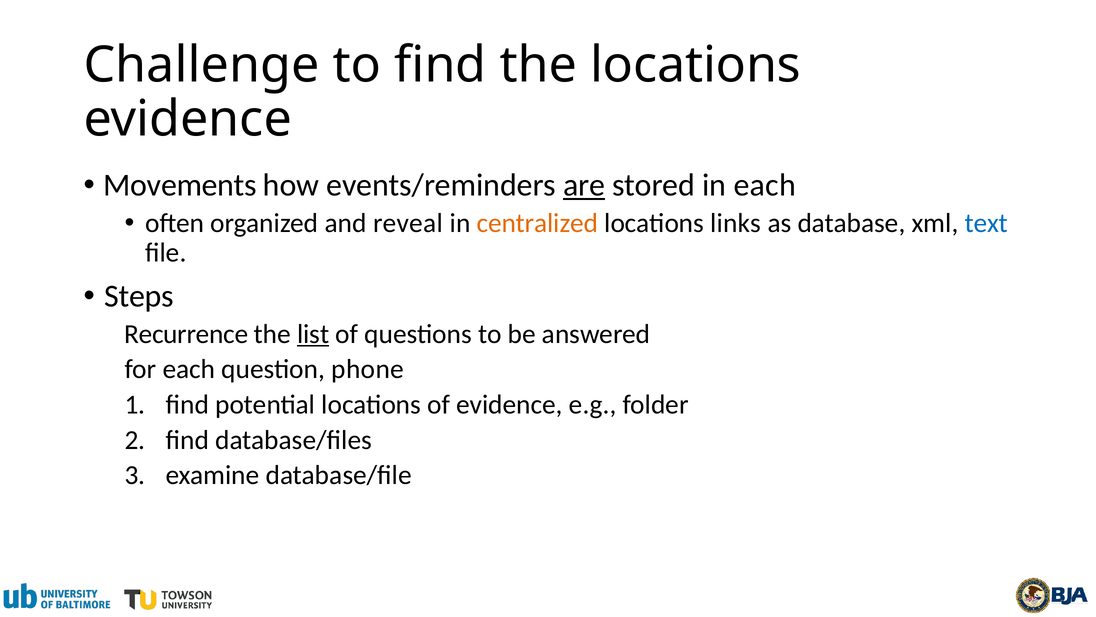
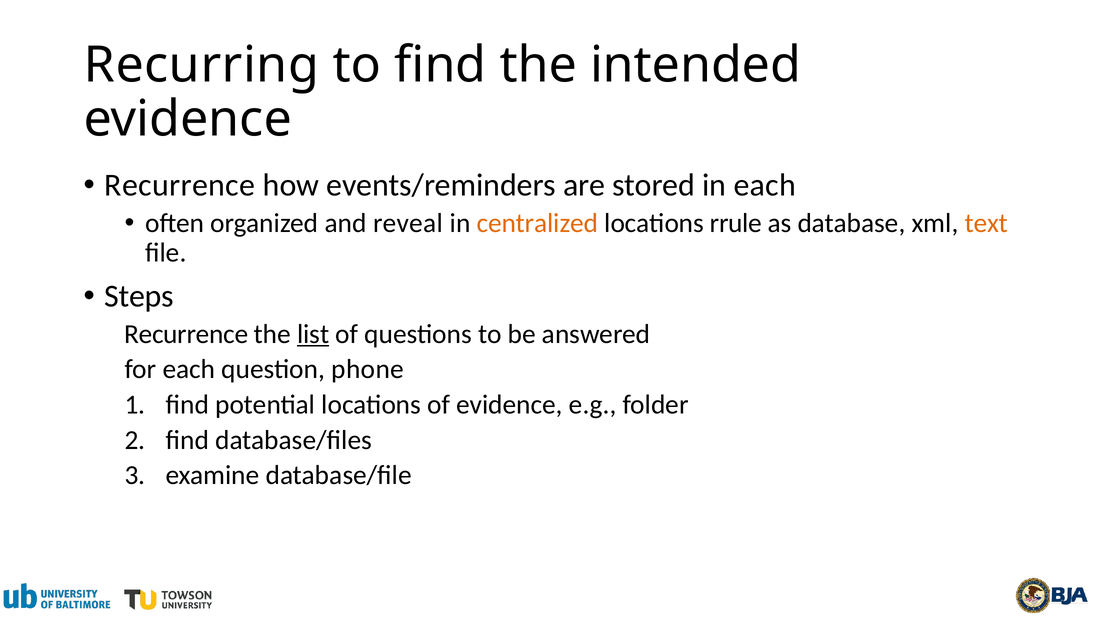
Challenge: Challenge -> Recurring
the locations: locations -> intended
Movements at (180, 185): Movements -> Recurrence
are underline: present -> none
links: links -> rrule
text colour: blue -> orange
